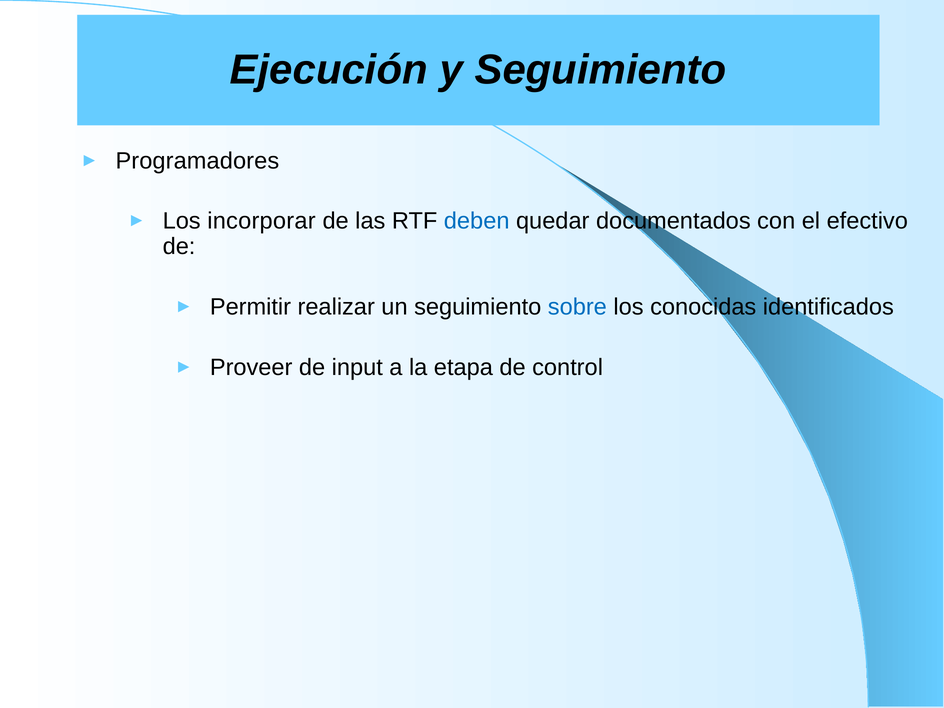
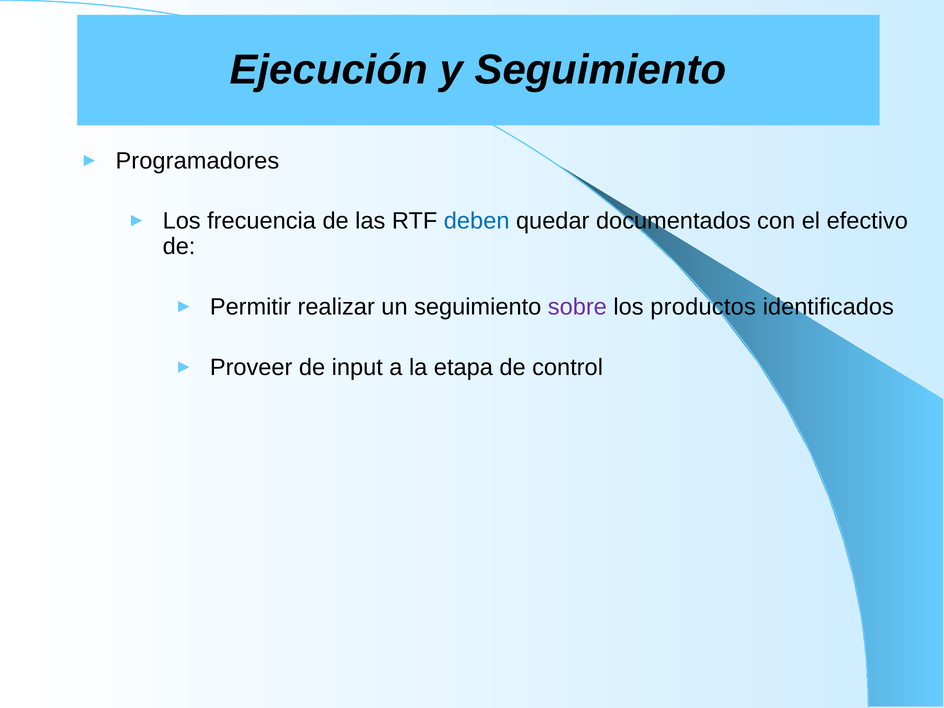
incorporar: incorporar -> frecuencia
sobre colour: blue -> purple
conocidas: conocidas -> productos
